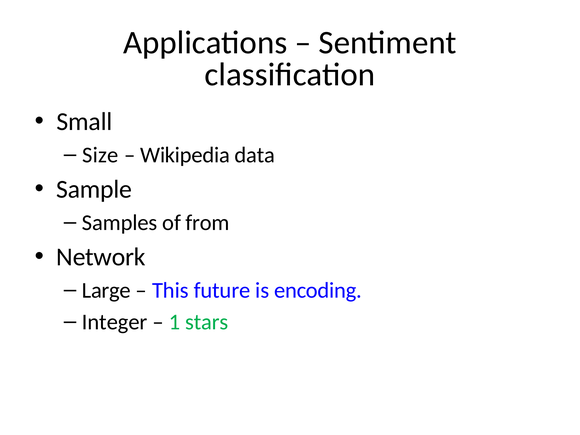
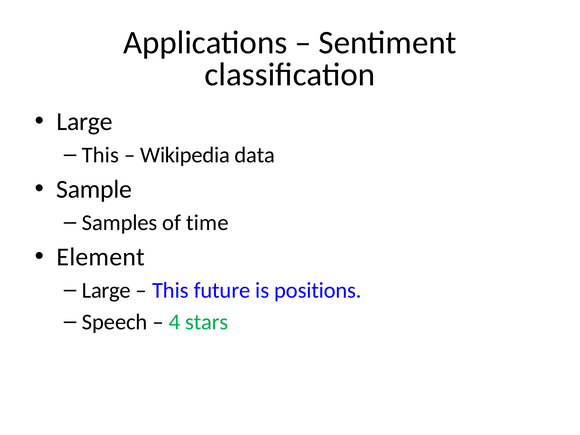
Small at (85, 122): Small -> Large
Size at (100, 155): Size -> This
from: from -> time
Network: Network -> Element
encoding: encoding -> positions
Integer: Integer -> Speech
1: 1 -> 4
